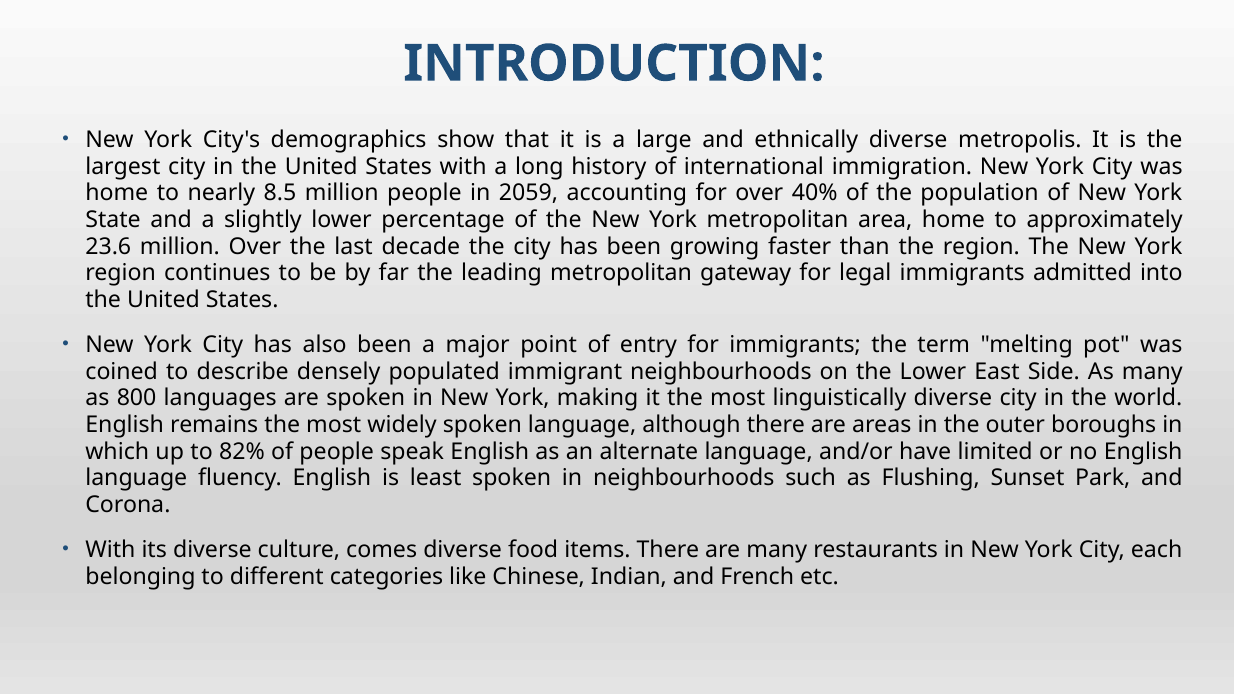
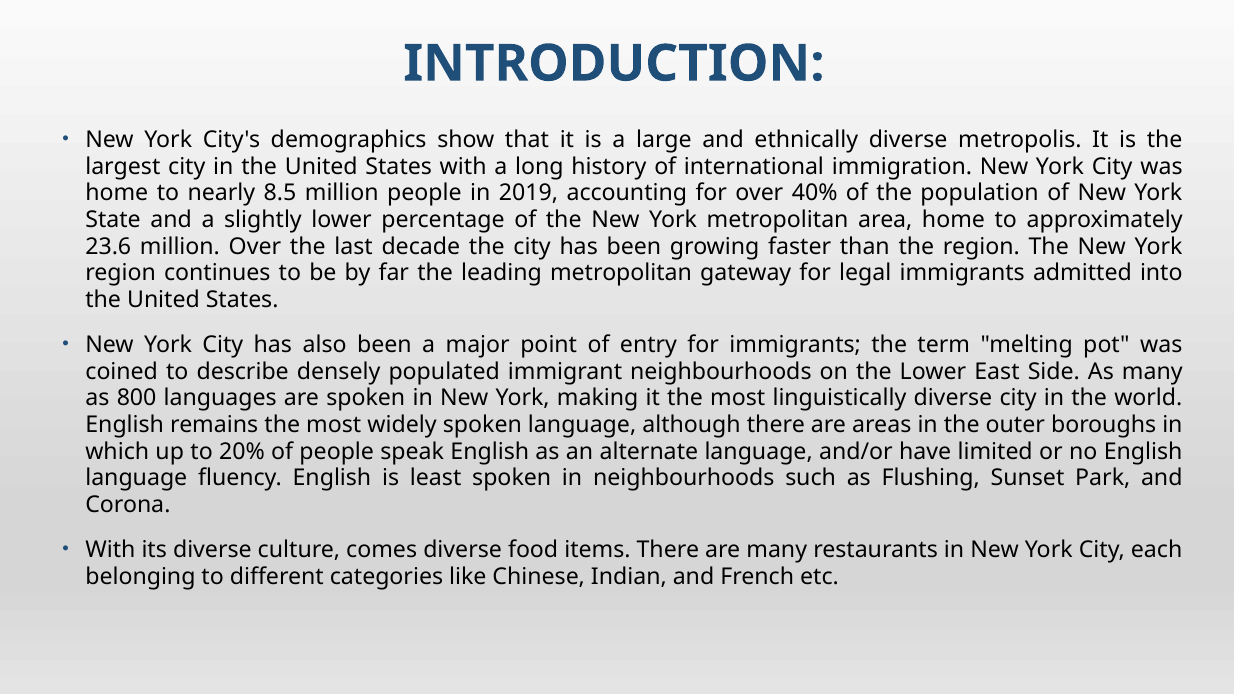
2059: 2059 -> 2019
82%: 82% -> 20%
